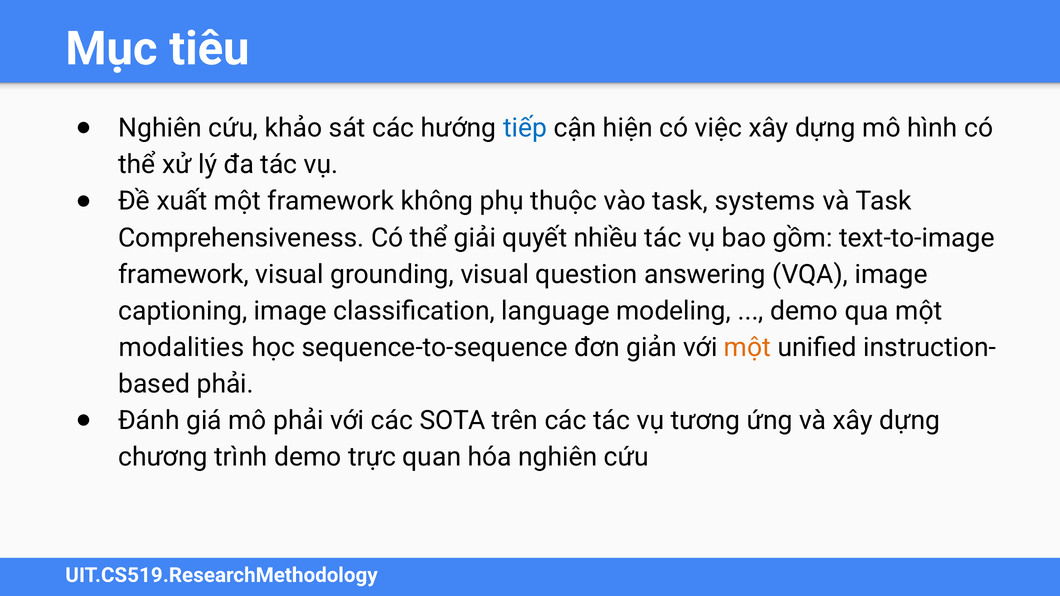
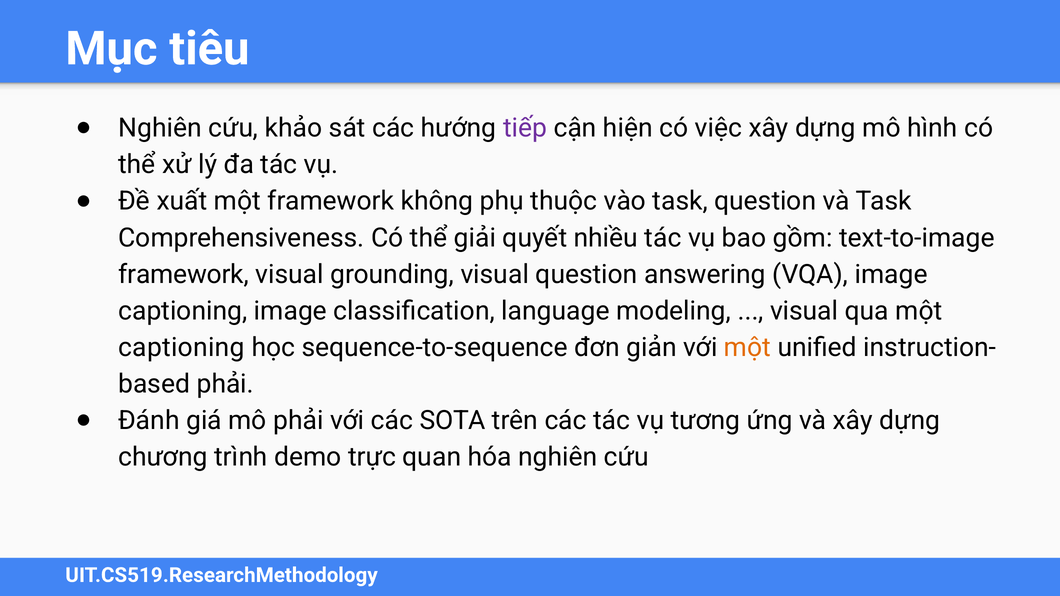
tiếp colour: blue -> purple
task systems: systems -> question
demo at (804, 311): demo -> visual
modalities at (181, 348): modalities -> captioning
